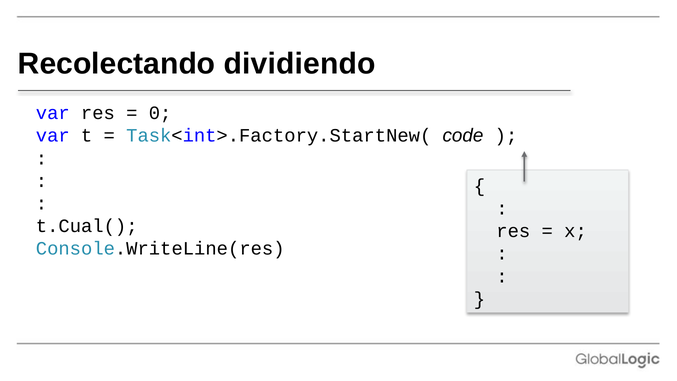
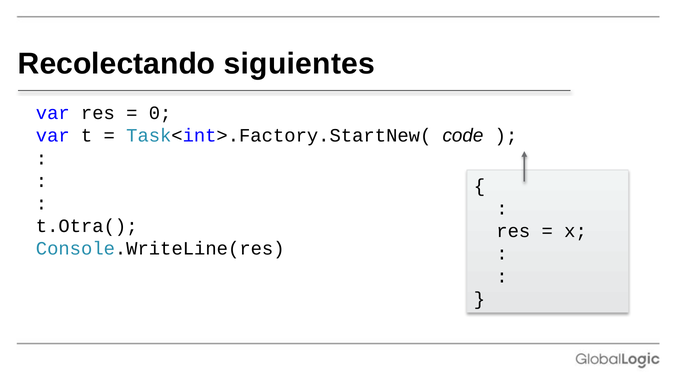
dividiendo: dividiendo -> siguientes
t.Cual(: t.Cual( -> t.Otra(
